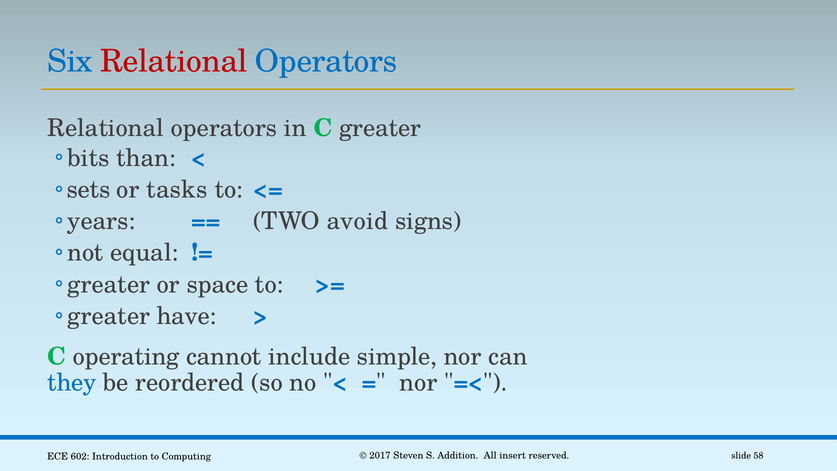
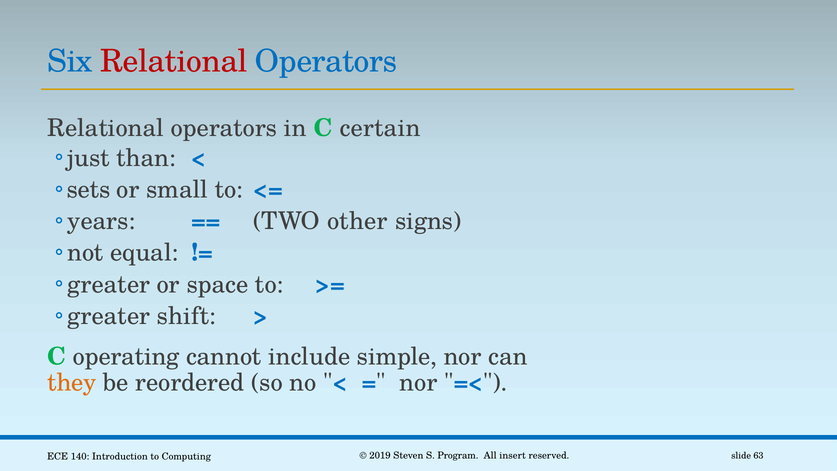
C greater: greater -> certain
bits: bits -> just
tasks: tasks -> small
avoid: avoid -> other
have: have -> shift
they colour: blue -> orange
2017: 2017 -> 2019
Addition: Addition -> Program
602: 602 -> 140
58: 58 -> 63
